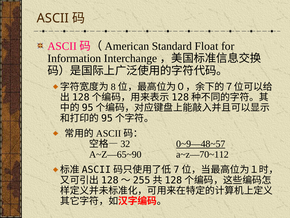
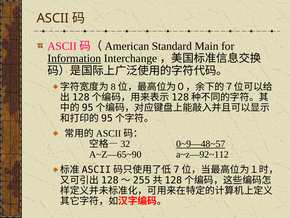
Float: Float -> Main
Information underline: none -> present
a~z—70~112: a~z—70~112 -> a~z—92~112
